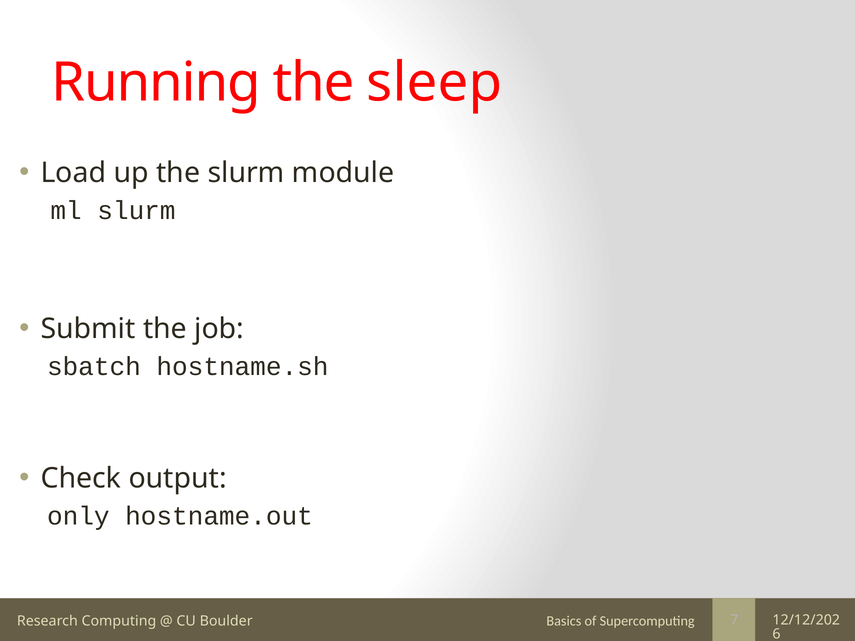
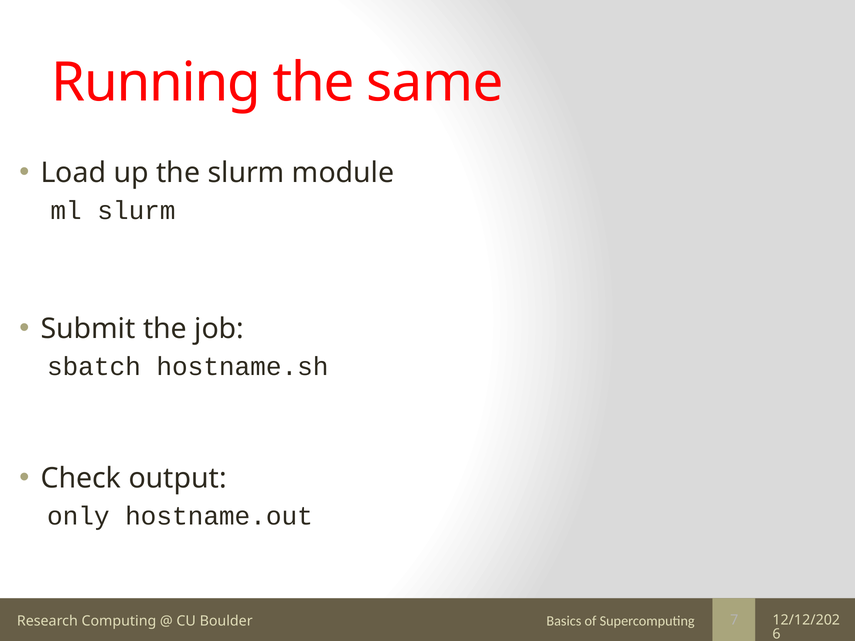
sleep: sleep -> same
